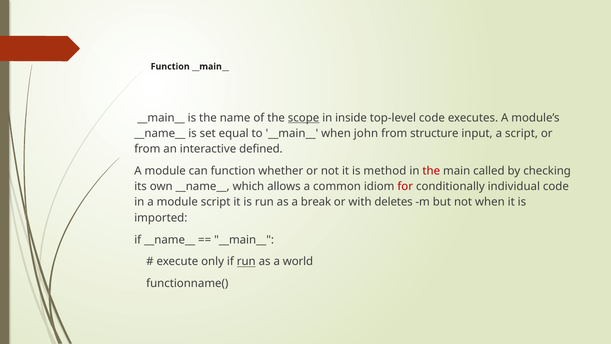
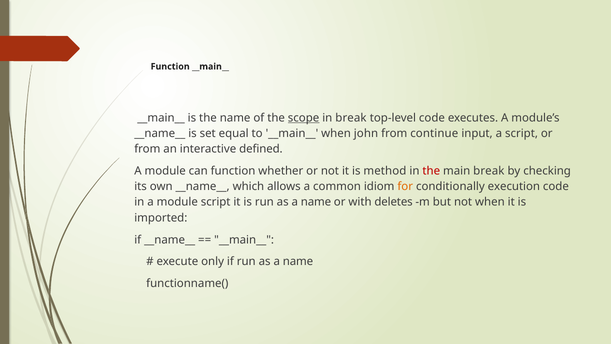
in inside: inside -> break
structure: structure -> continue
main called: called -> break
for colour: red -> orange
individual: individual -> execution
break at (316, 202): break -> name
run at (246, 261) underline: present -> none
world at (298, 261): world -> name
